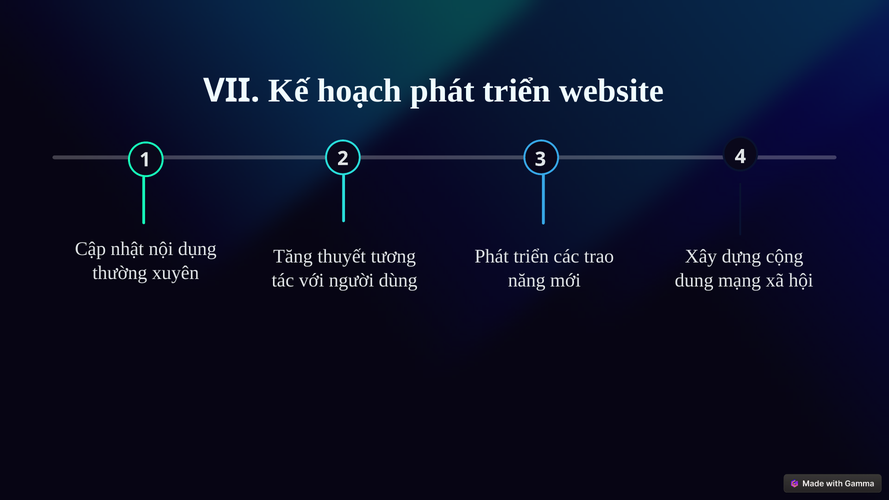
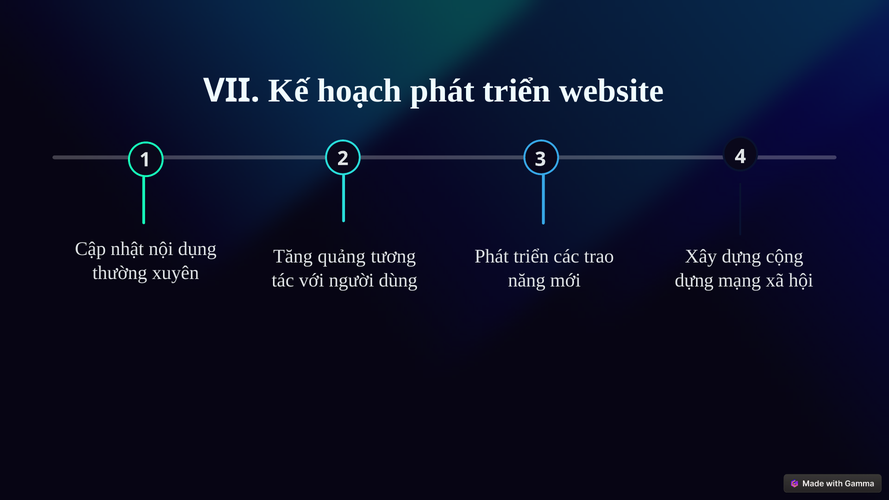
thuyết: thuyết -> quảng
dung at (694, 280): dung -> dựng
